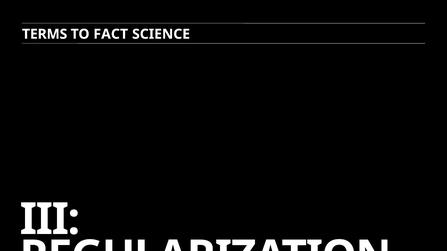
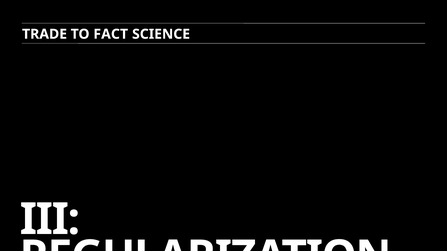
TERMS: TERMS -> TRADE
